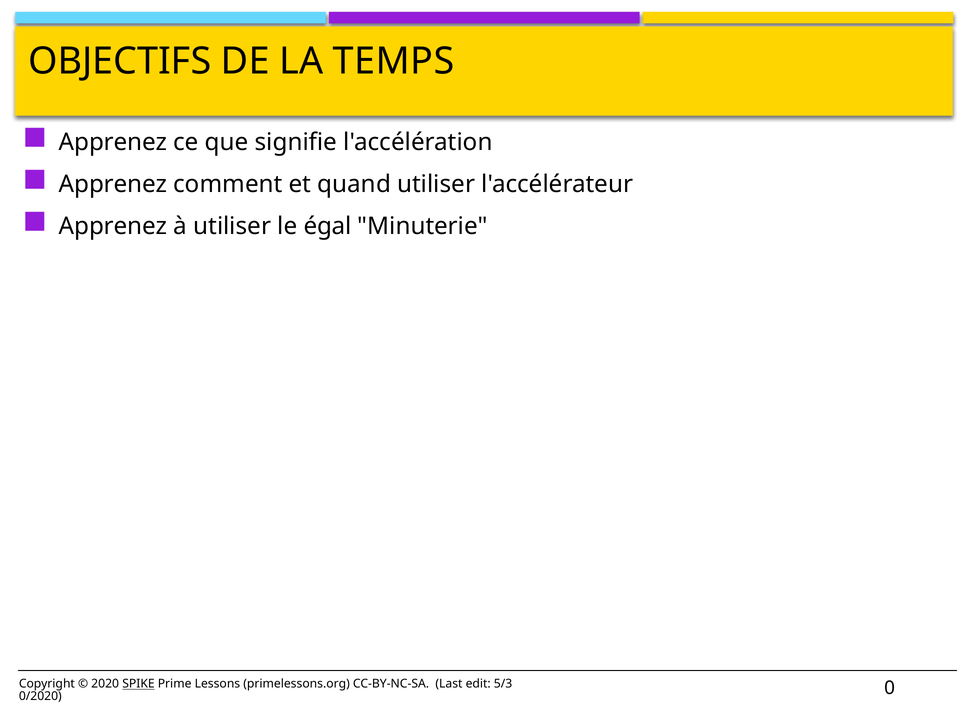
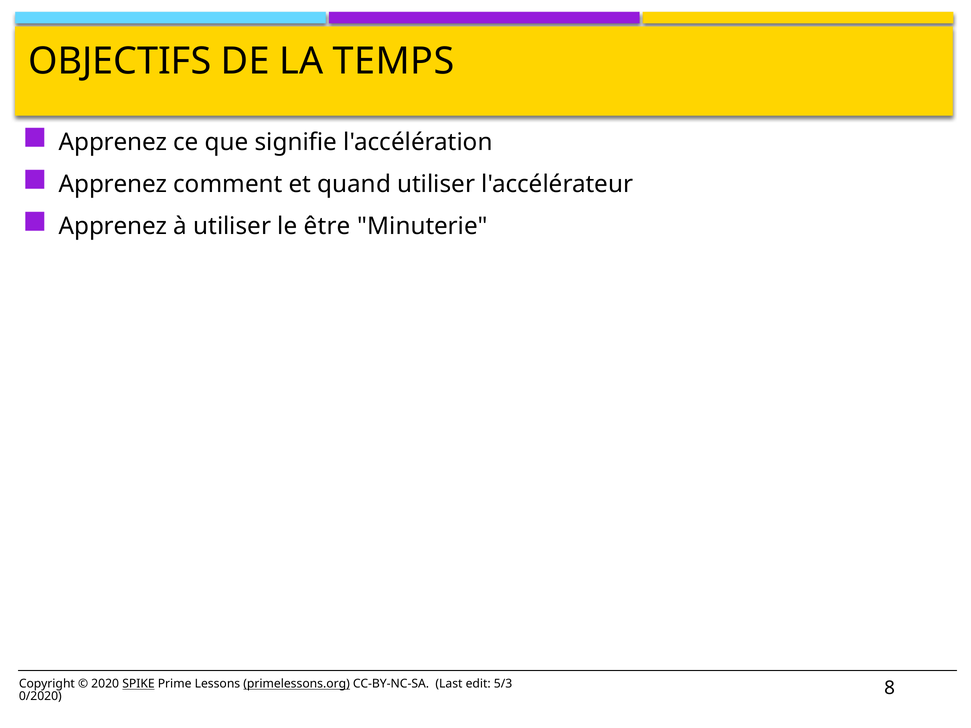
égal: égal -> être
primelessons.org underline: none -> present
0: 0 -> 8
